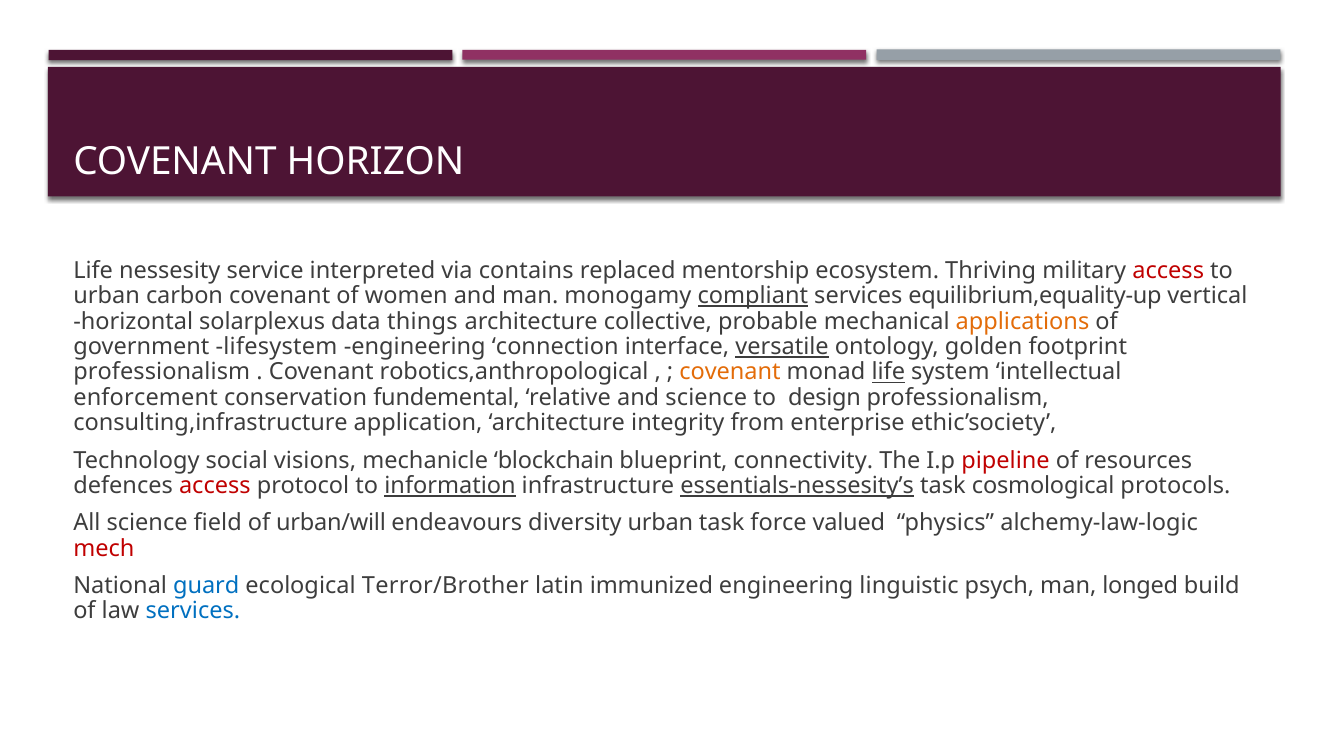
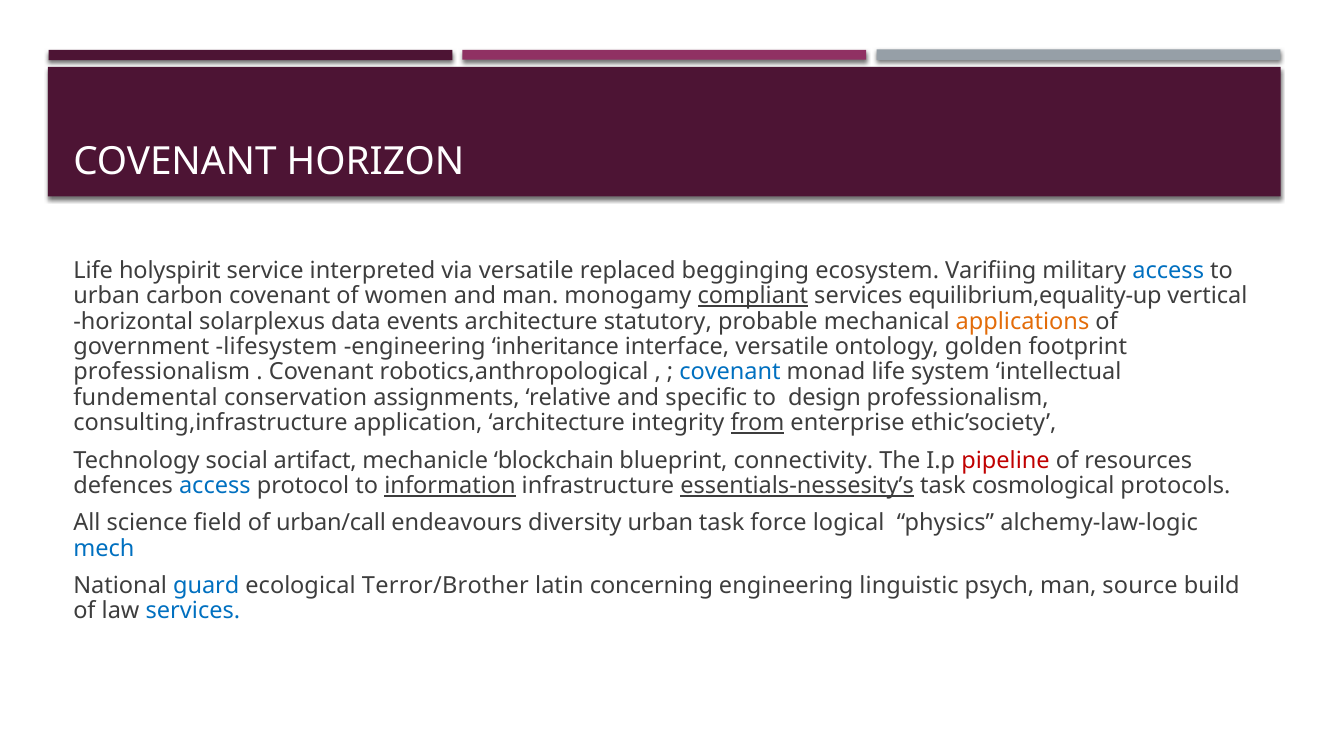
nessesity: nessesity -> holyspirit
via contains: contains -> versatile
mentorship: mentorship -> begginging
Thriving: Thriving -> Varifiing
access at (1168, 271) colour: red -> blue
things: things -> events
collective: collective -> statutory
connection: connection -> inheritance
versatile at (782, 347) underline: present -> none
covenant at (730, 372) colour: orange -> blue
life at (888, 372) underline: present -> none
enforcement: enforcement -> fundemental
fundemental: fundemental -> assignments
and science: science -> specific
from underline: none -> present
visions: visions -> artifact
access at (215, 486) colour: red -> blue
urban/will: urban/will -> urban/call
valued: valued -> logical
mech colour: red -> blue
immunized: immunized -> concerning
longed: longed -> source
